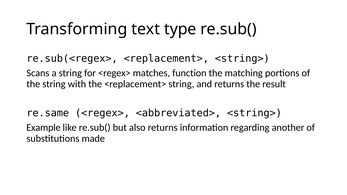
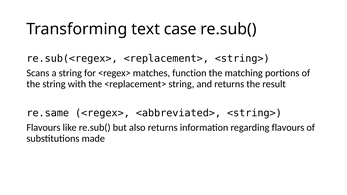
type: type -> case
Example at (43, 128): Example -> Flavours
regarding another: another -> flavours
